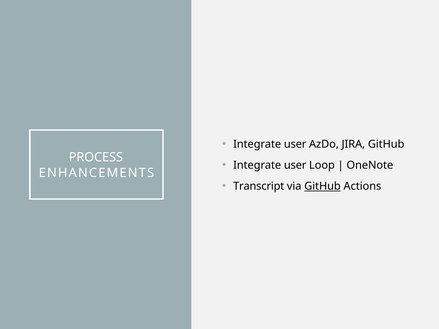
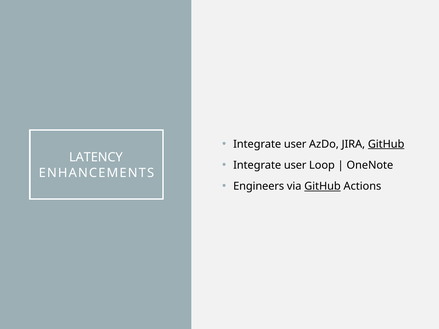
GitHub at (386, 144) underline: none -> present
PROCESS: PROCESS -> LATENCY
Transcript: Transcript -> Engineers
